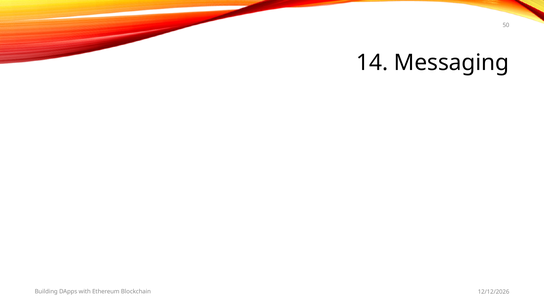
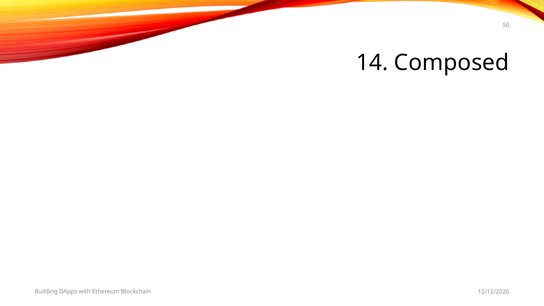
Messaging: Messaging -> Composed
